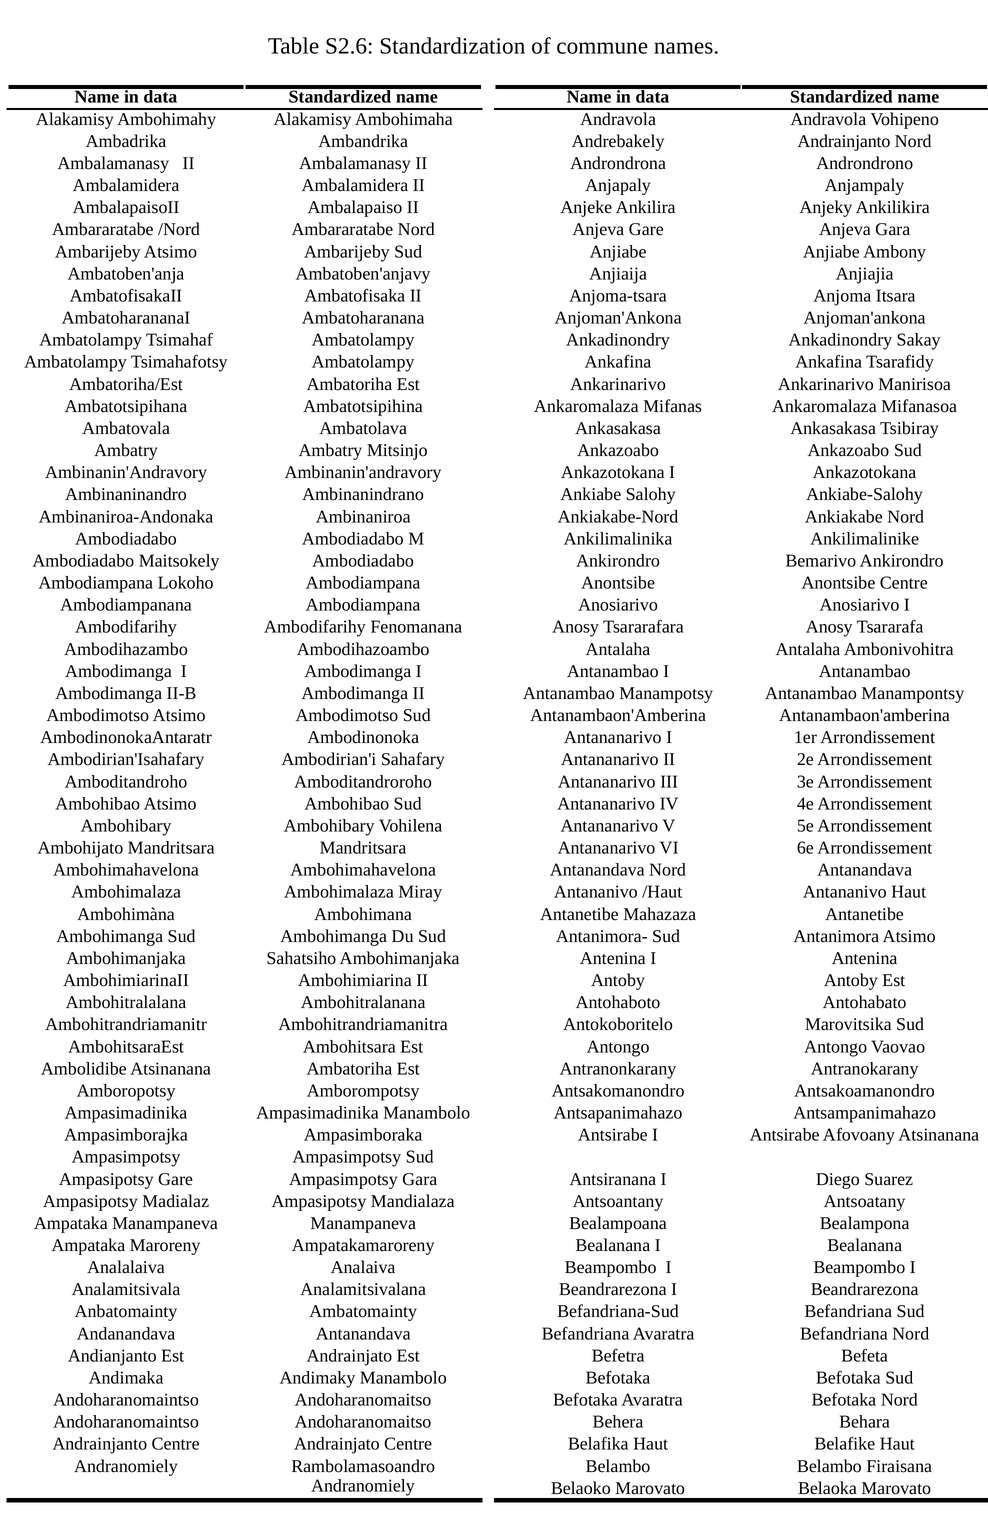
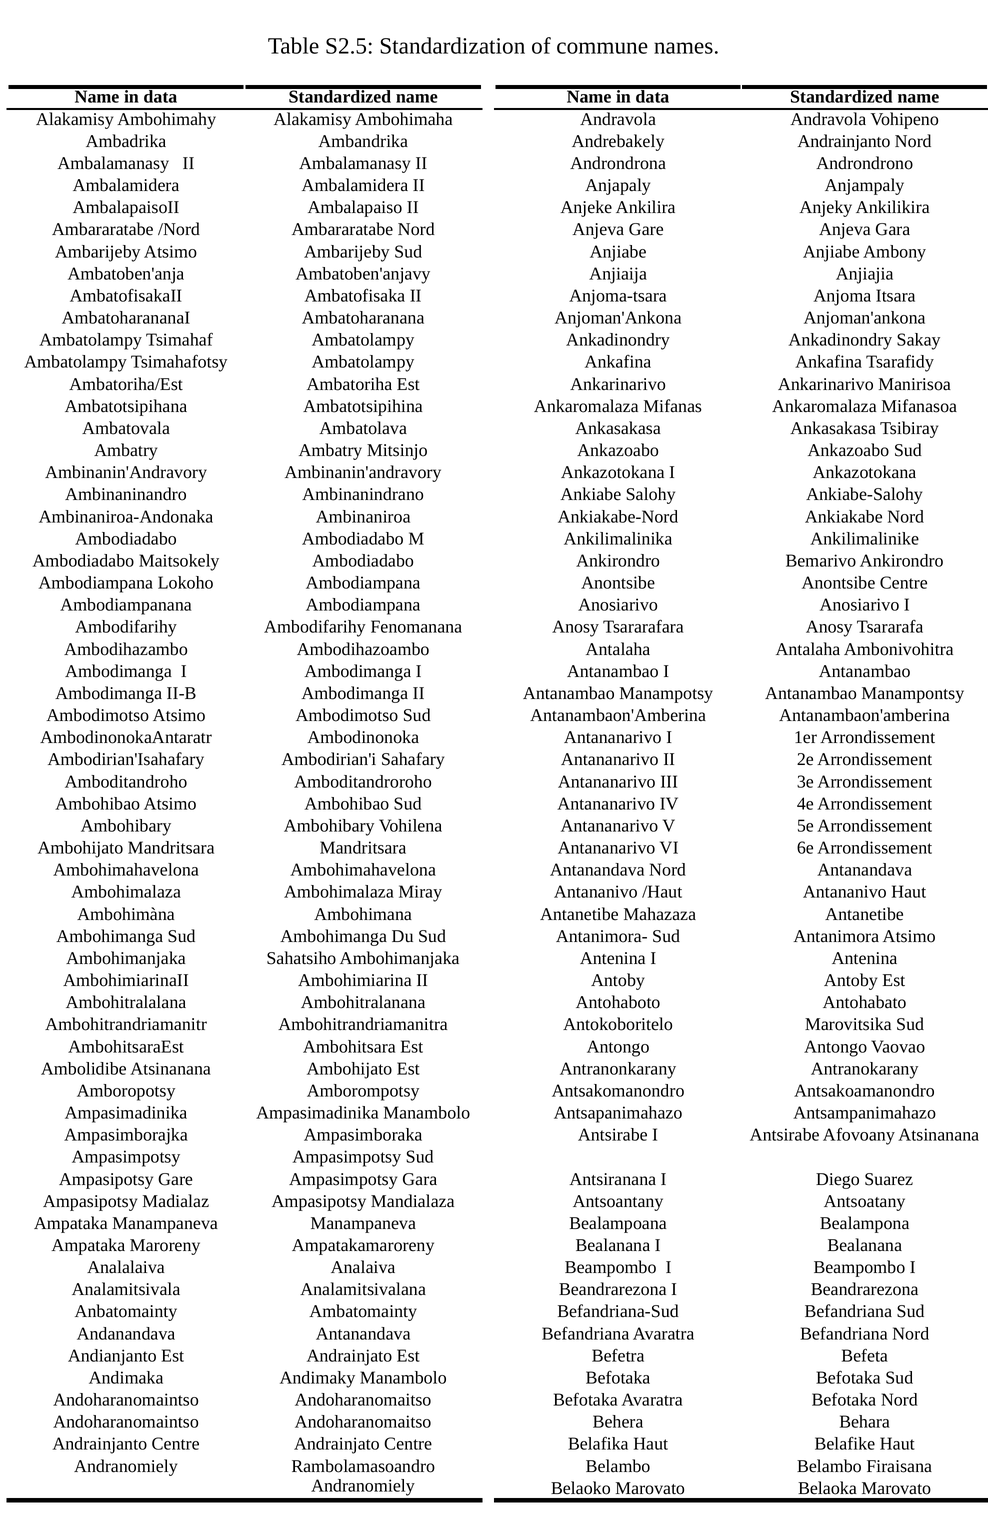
S2.6: S2.6 -> S2.5
Atsinanana Ambatoriha: Ambatoriha -> Ambohijato
